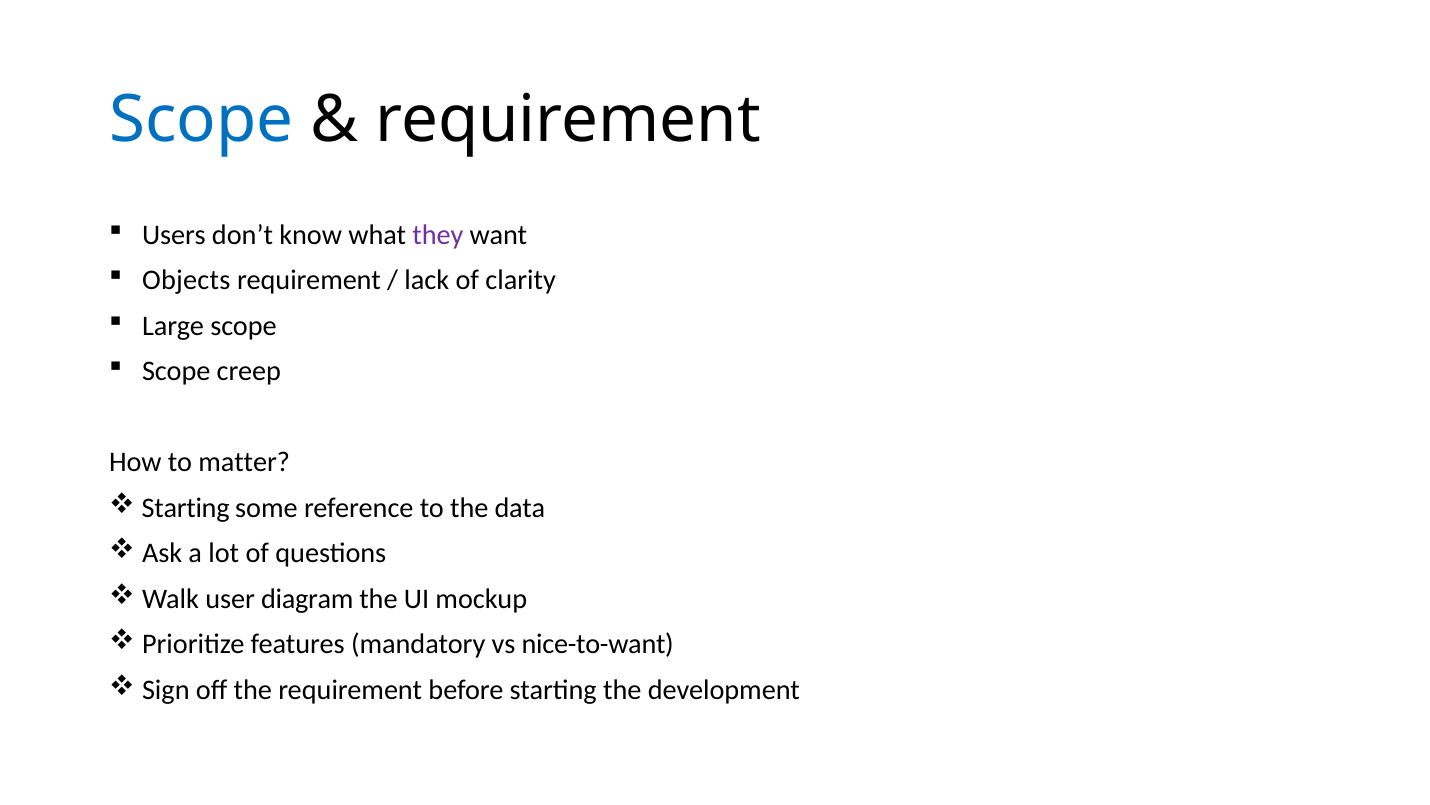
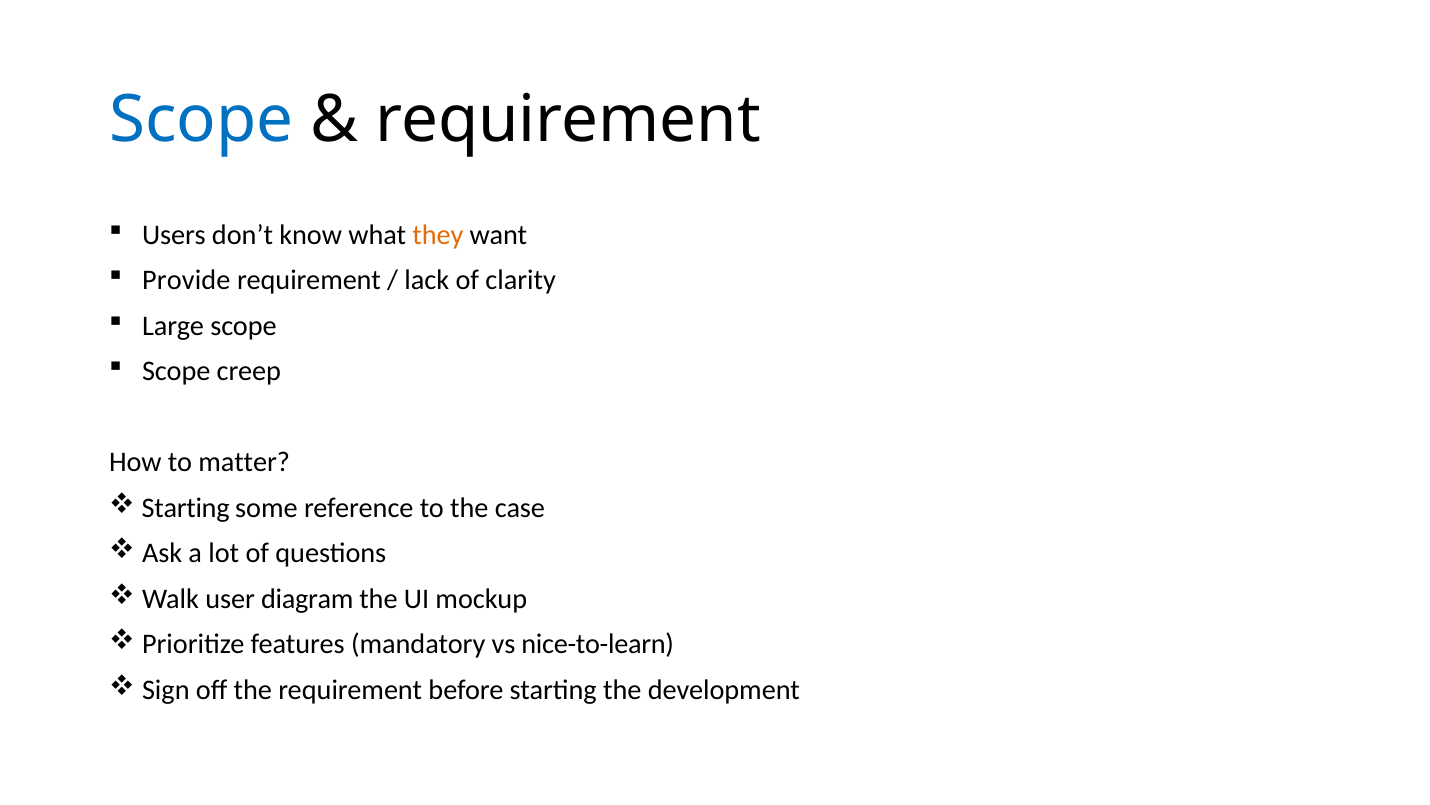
they colour: purple -> orange
Objects: Objects -> Provide
data: data -> case
nice-to-want: nice-to-want -> nice-to-learn
